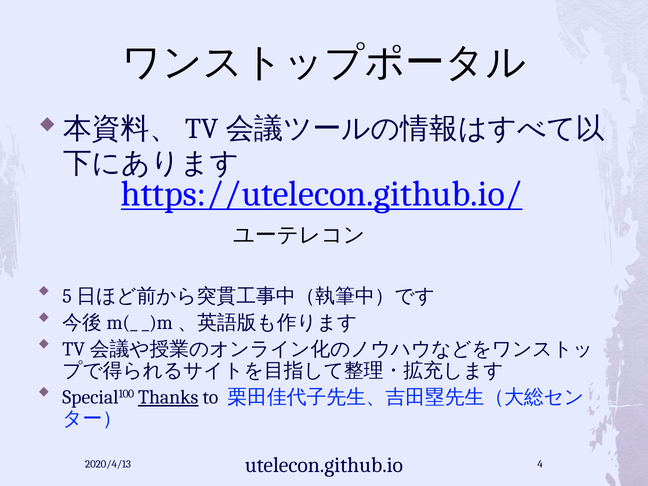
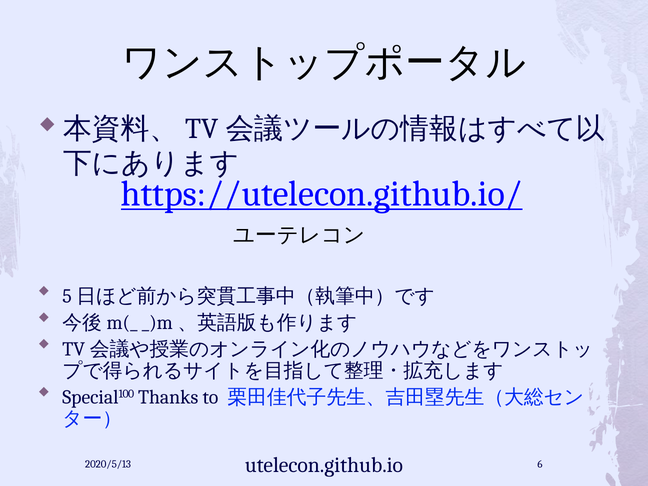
Thanks underline: present -> none
2020/4/13: 2020/4/13 -> 2020/5/13
4: 4 -> 6
